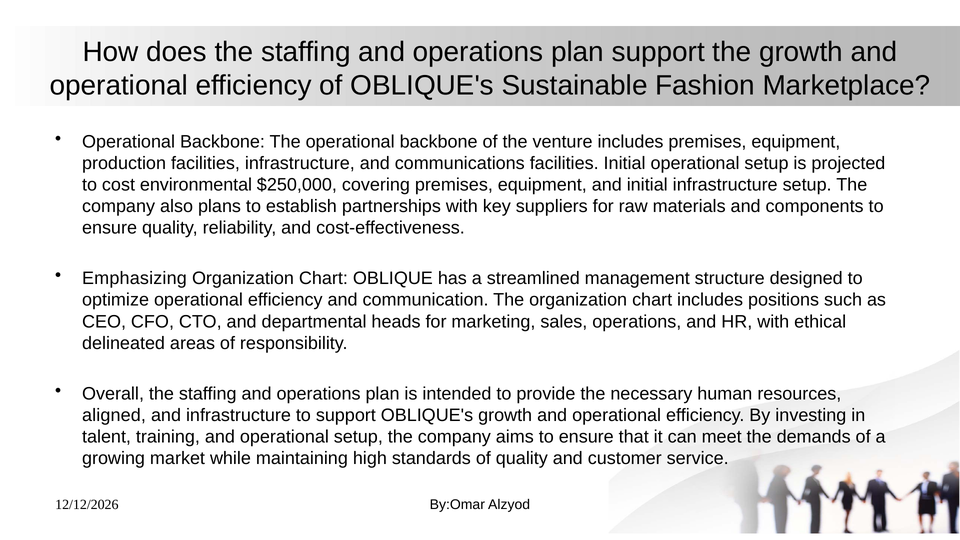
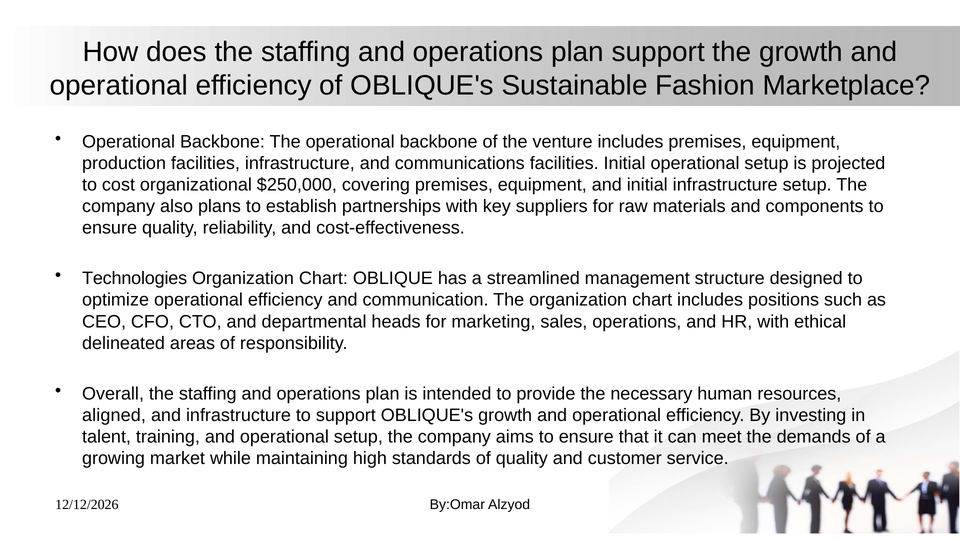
environmental: environmental -> organizational
Emphasizing: Emphasizing -> Technologies
